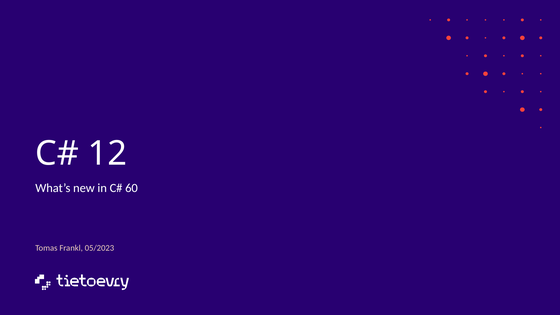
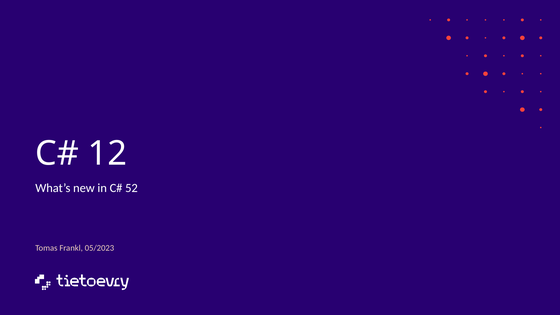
60: 60 -> 52
